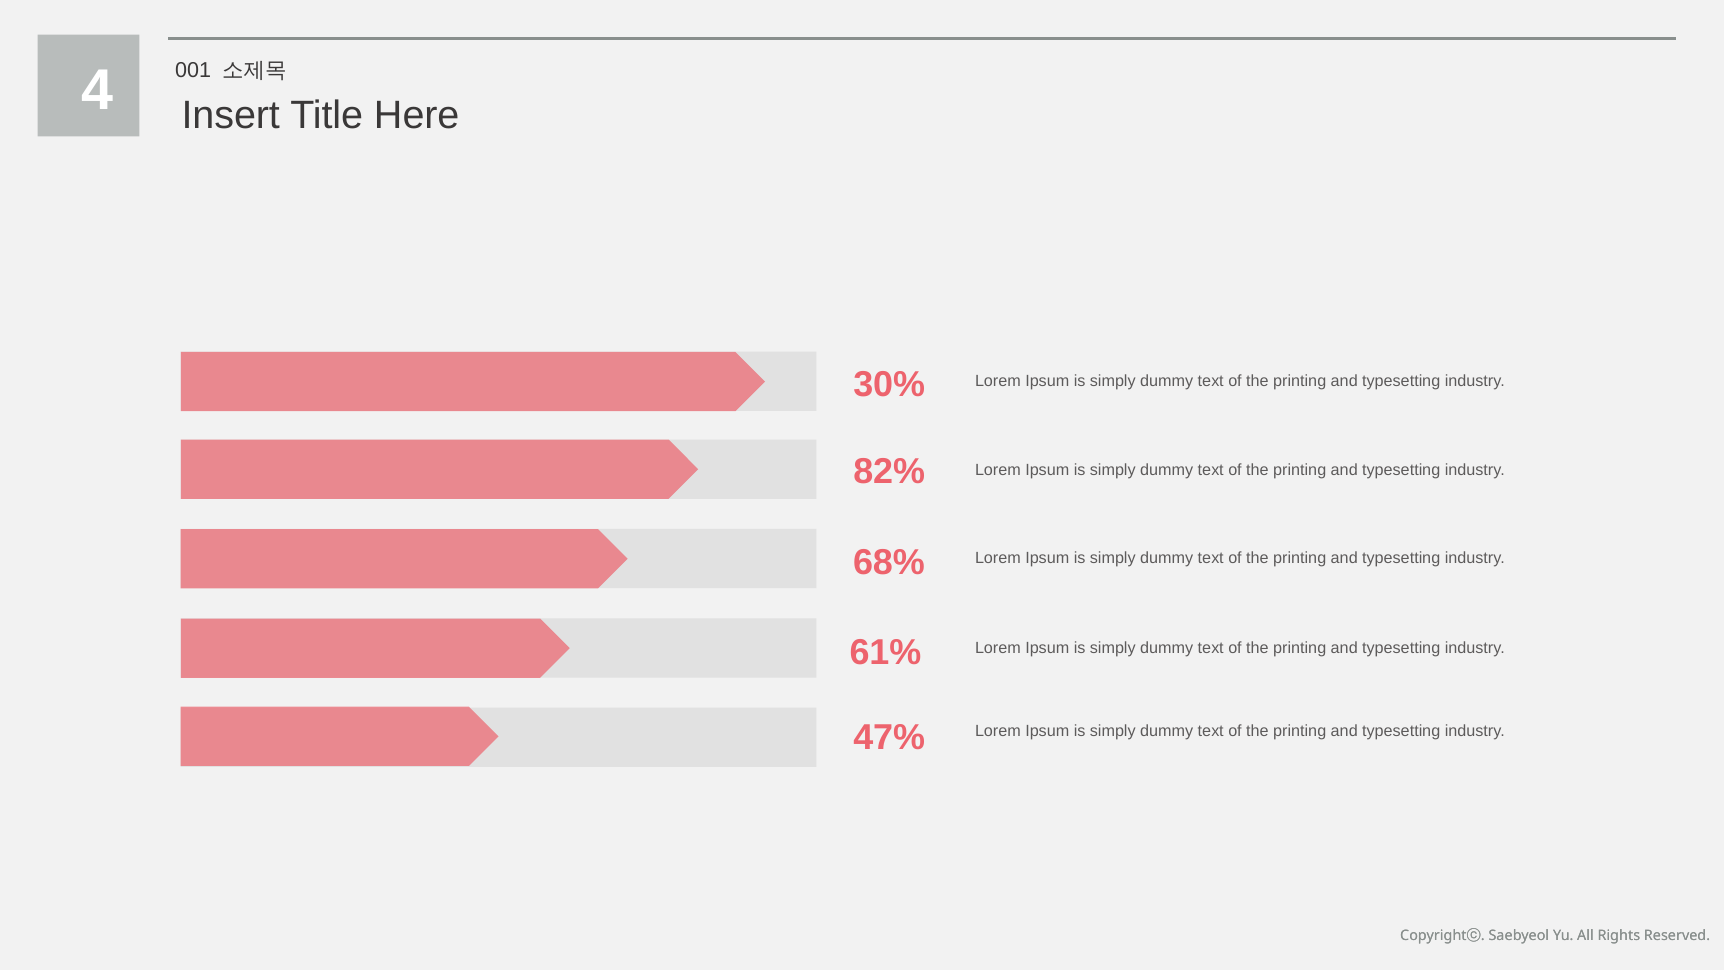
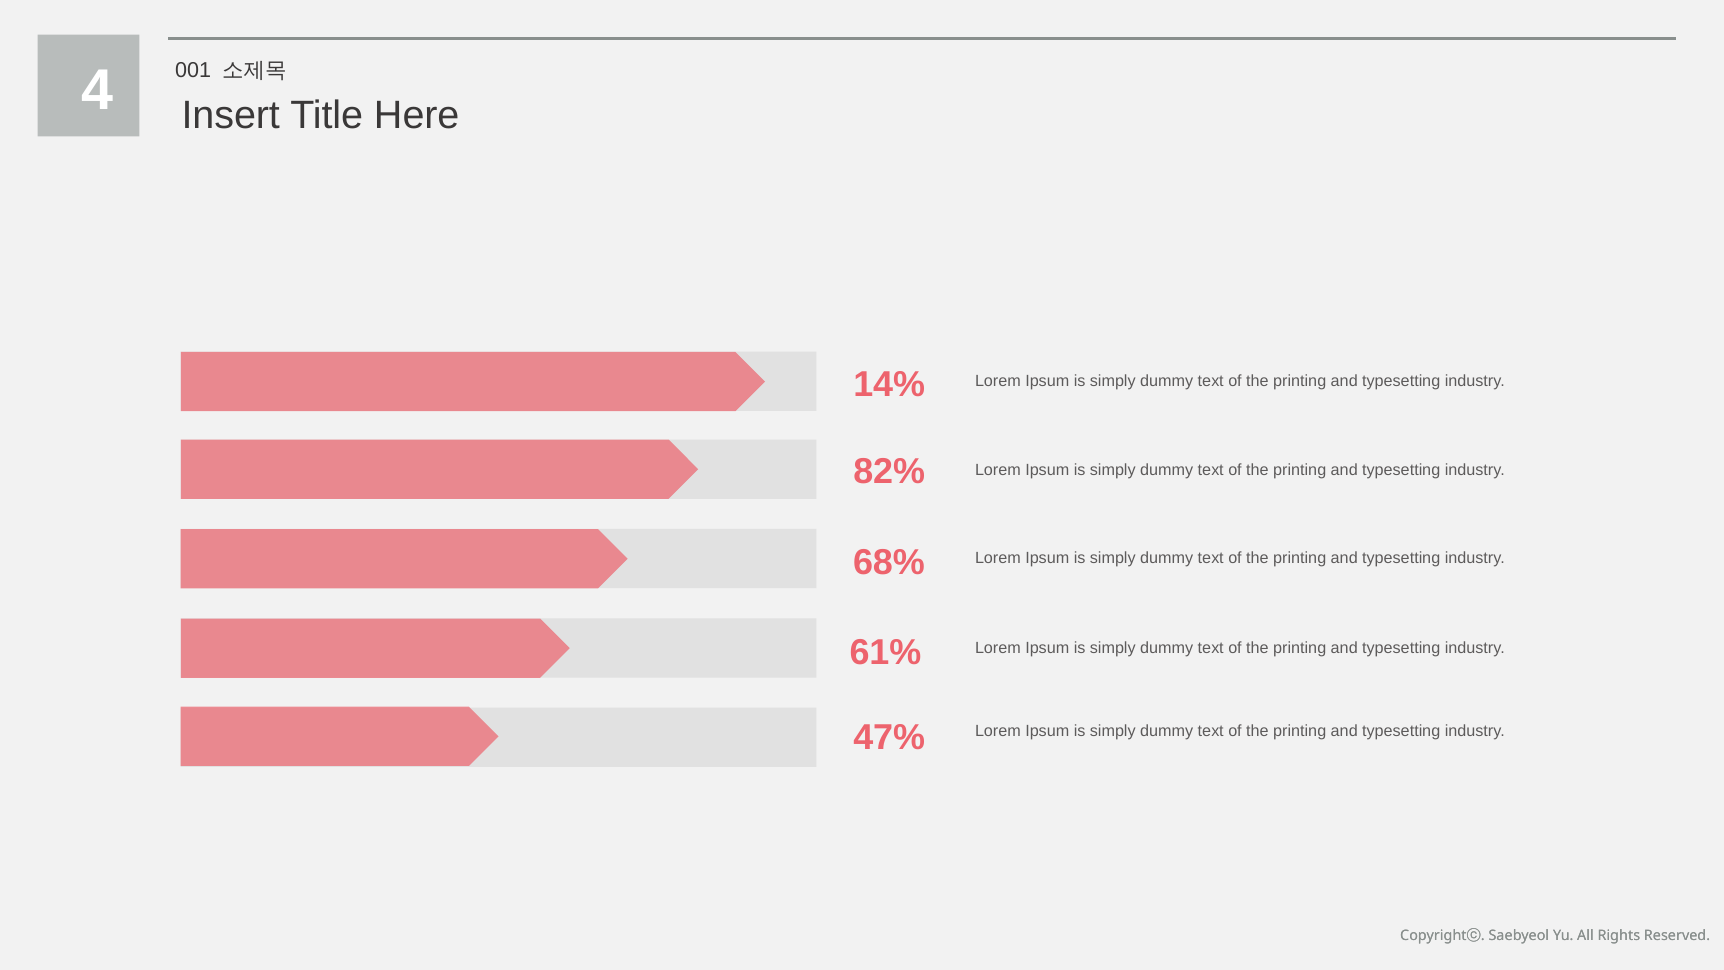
30%: 30% -> 14%
